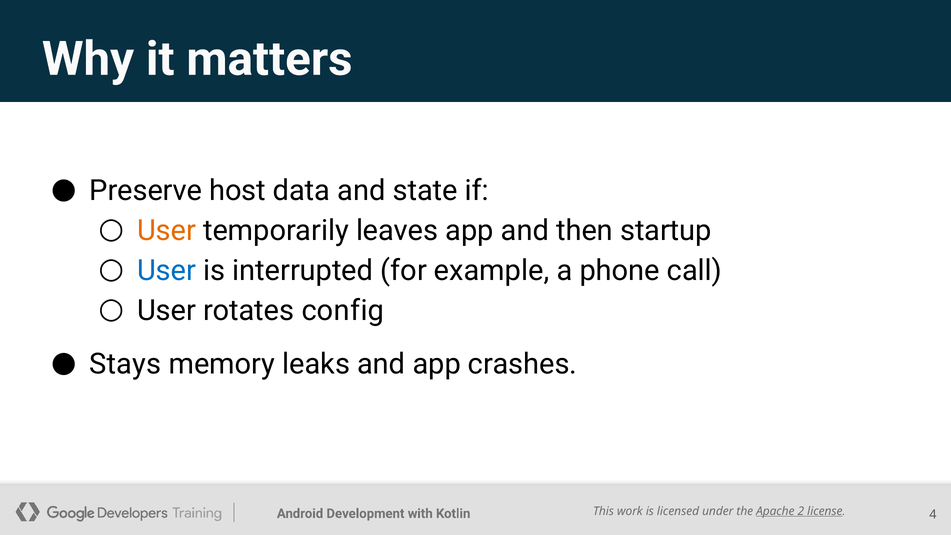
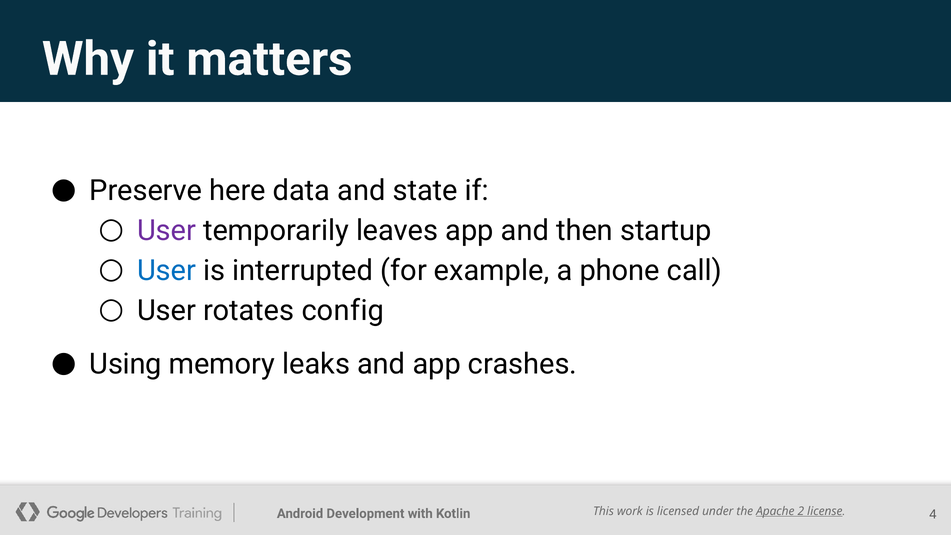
host: host -> here
User at (166, 230) colour: orange -> purple
Stays: Stays -> Using
